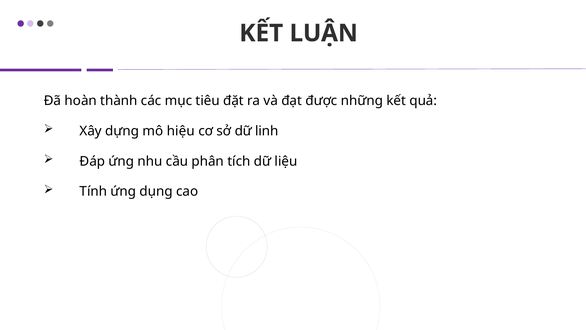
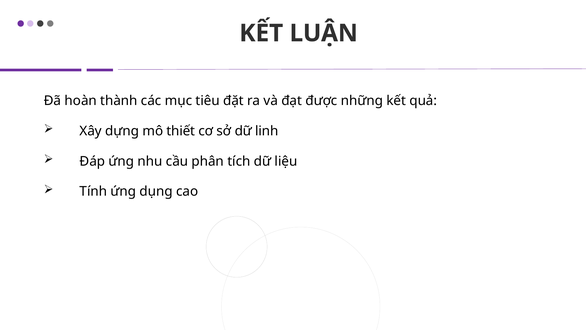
hiệu: hiệu -> thiết
